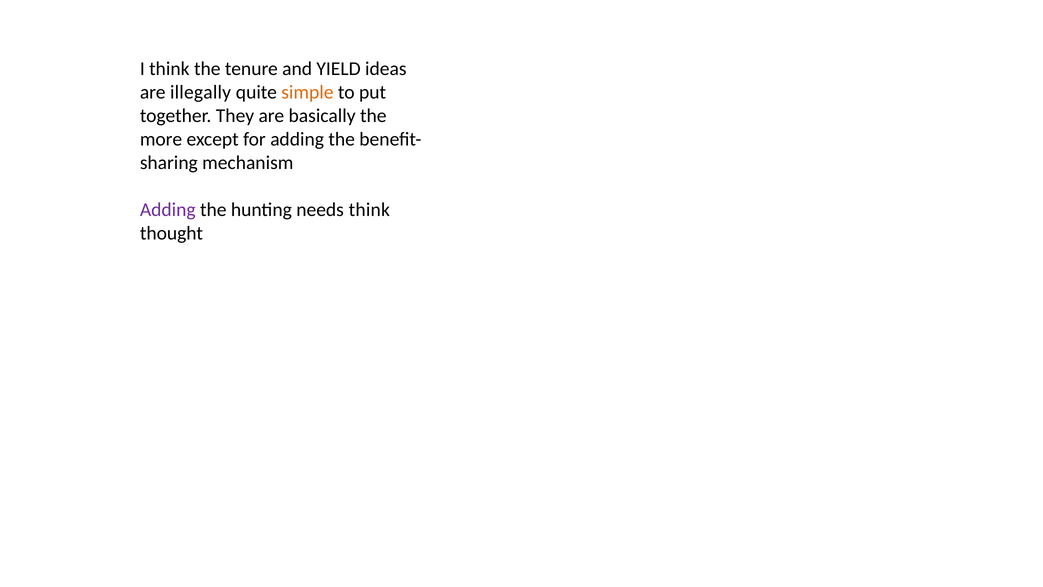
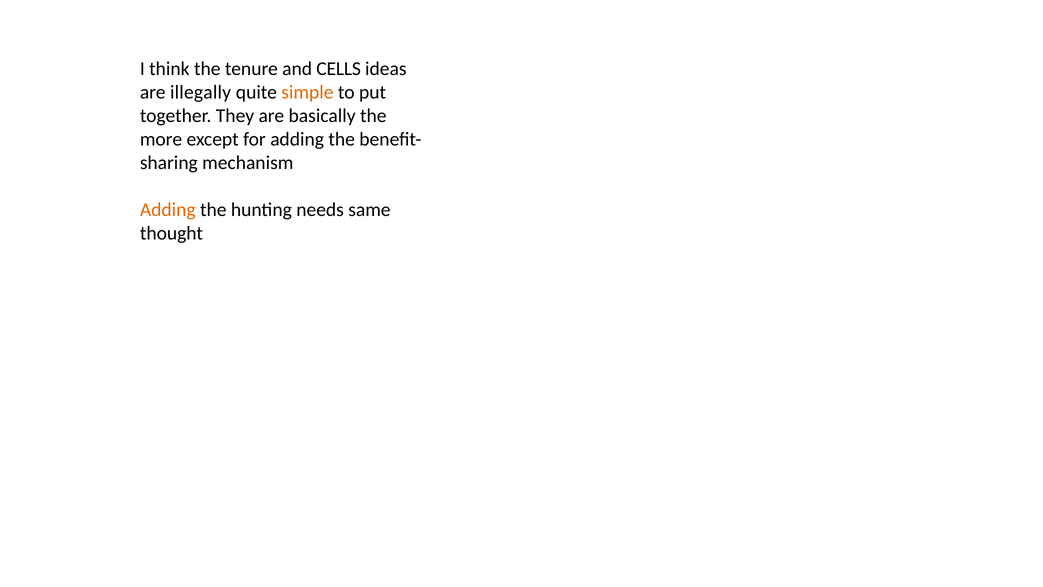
YIELD: YIELD -> CELLS
Adding at (168, 209) colour: purple -> orange
needs think: think -> same
